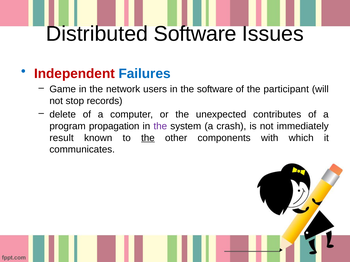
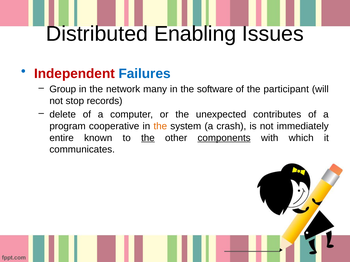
Distributed Software: Software -> Enabling
Game: Game -> Group
users: users -> many
propagation: propagation -> cooperative
the at (160, 126) colour: purple -> orange
result: result -> entire
components underline: none -> present
